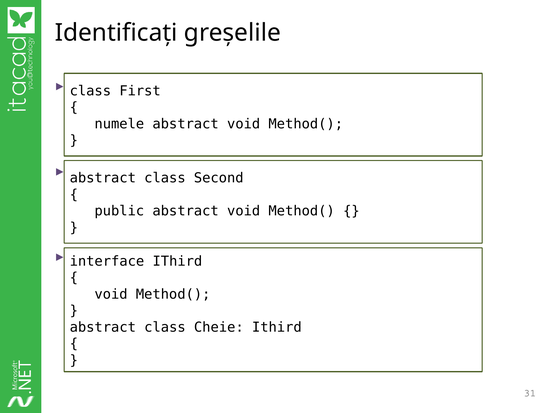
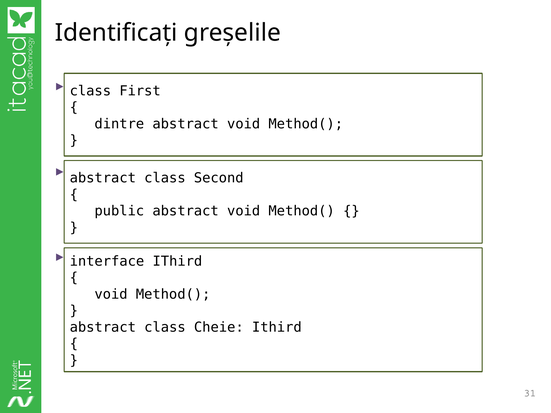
numele: numele -> dintre
